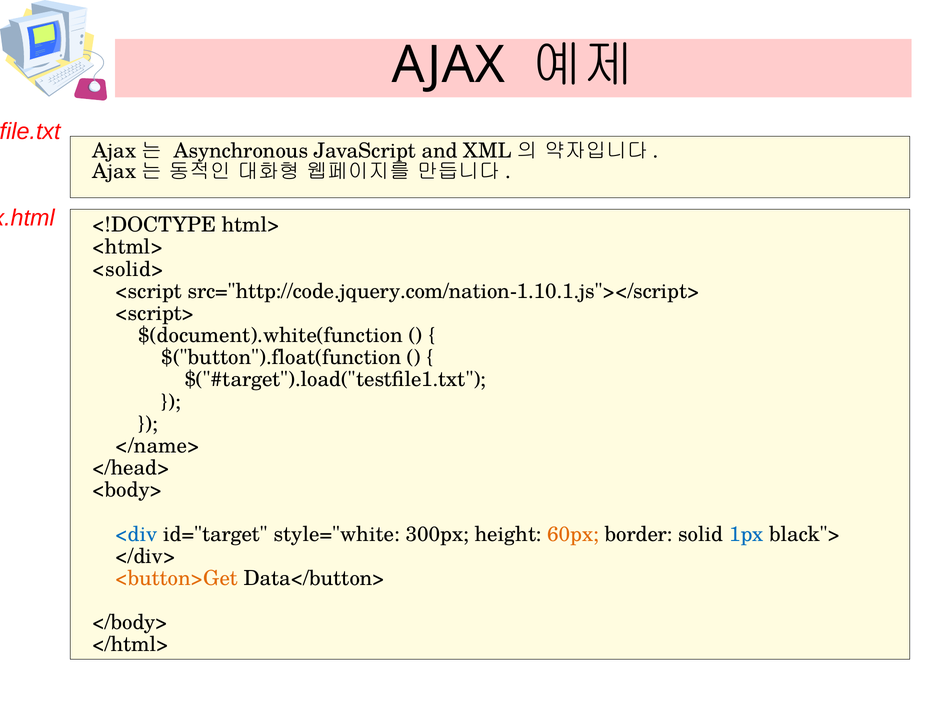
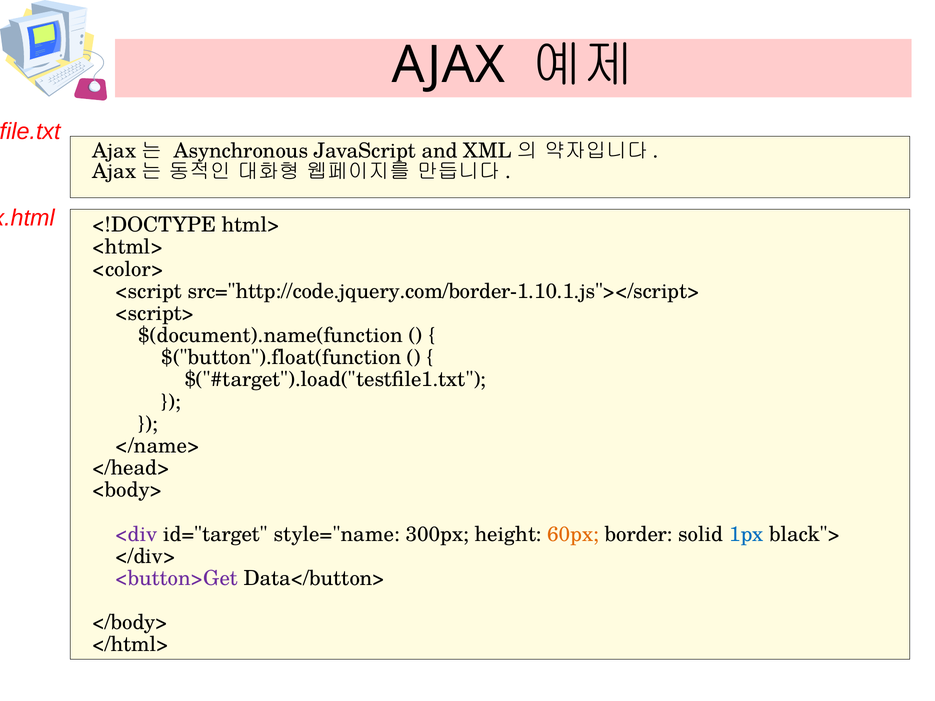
<solid>: <solid> -> <color>
src="http://code.jquery.com/nation-1.10.1.js"></script>: src="http://code.jquery.com/nation-1.10.1.js"></script> -> src="http://code.jquery.com/border-1.10.1.js"></script>
$(document).white(function: $(document).white(function -> $(document).name(function
<div colour: blue -> purple
style="white: style="white -> style="name
<button>Get colour: orange -> purple
